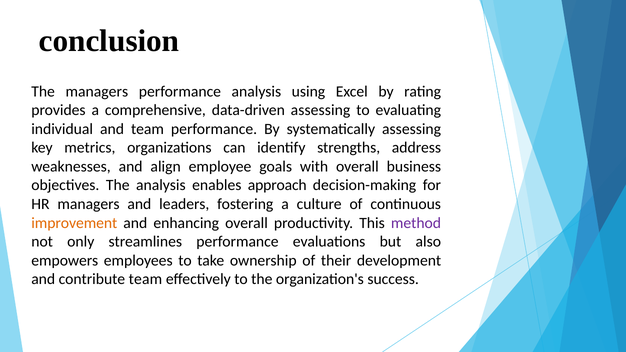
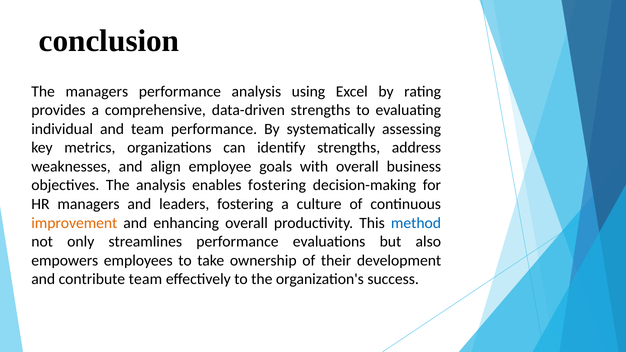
data-driven assessing: assessing -> strengths
enables approach: approach -> fostering
method colour: purple -> blue
